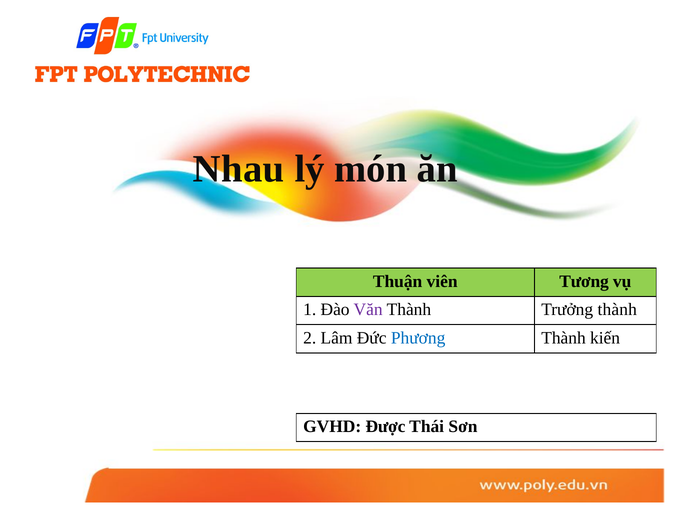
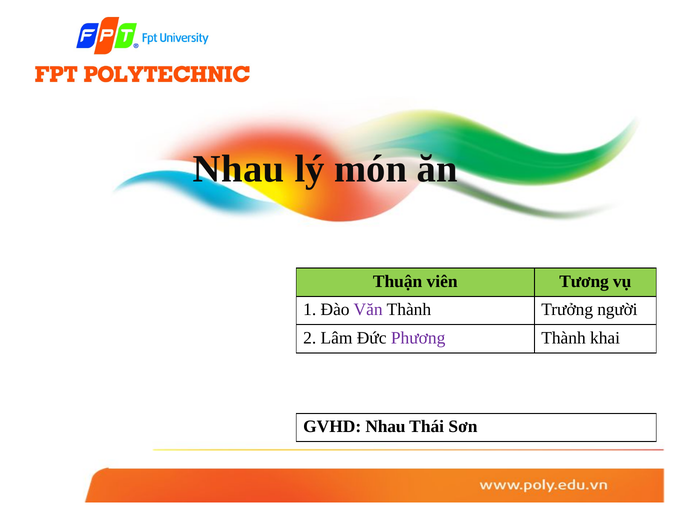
Trưởng thành: thành -> người
Phương colour: blue -> purple
kiến: kiến -> khai
GVHD Được: Được -> Nhau
